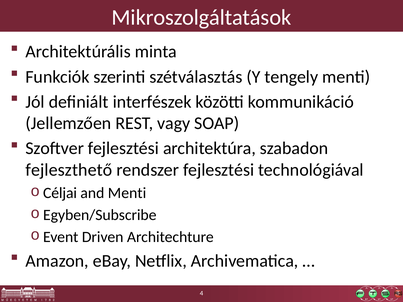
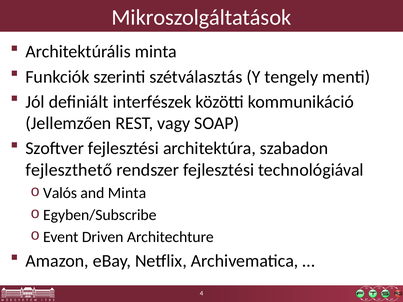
Céljai: Céljai -> Valós
and Menti: Menti -> Minta
